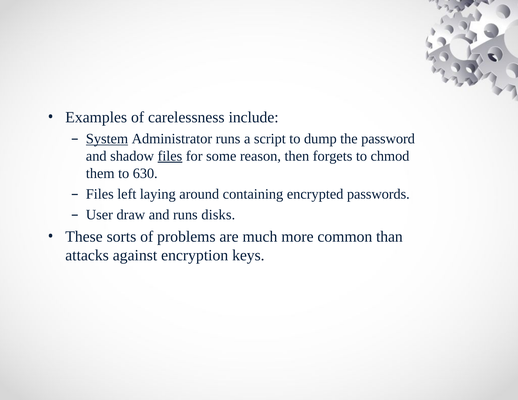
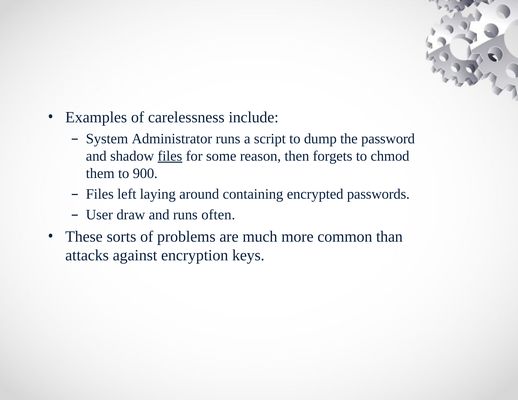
System underline: present -> none
630: 630 -> 900
disks: disks -> often
